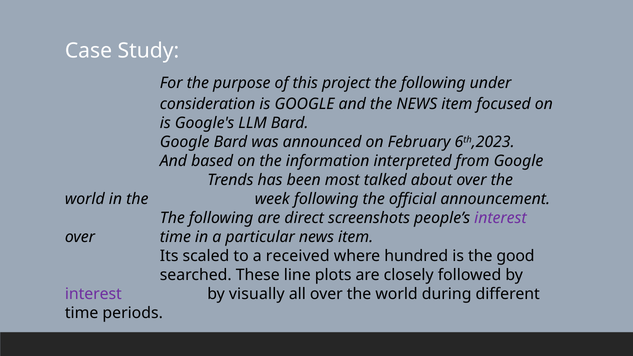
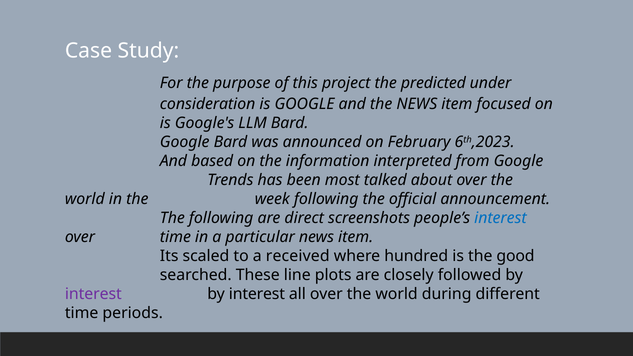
project the following: following -> predicted
interest at (500, 218) colour: purple -> blue
visually at (257, 294): visually -> interest
